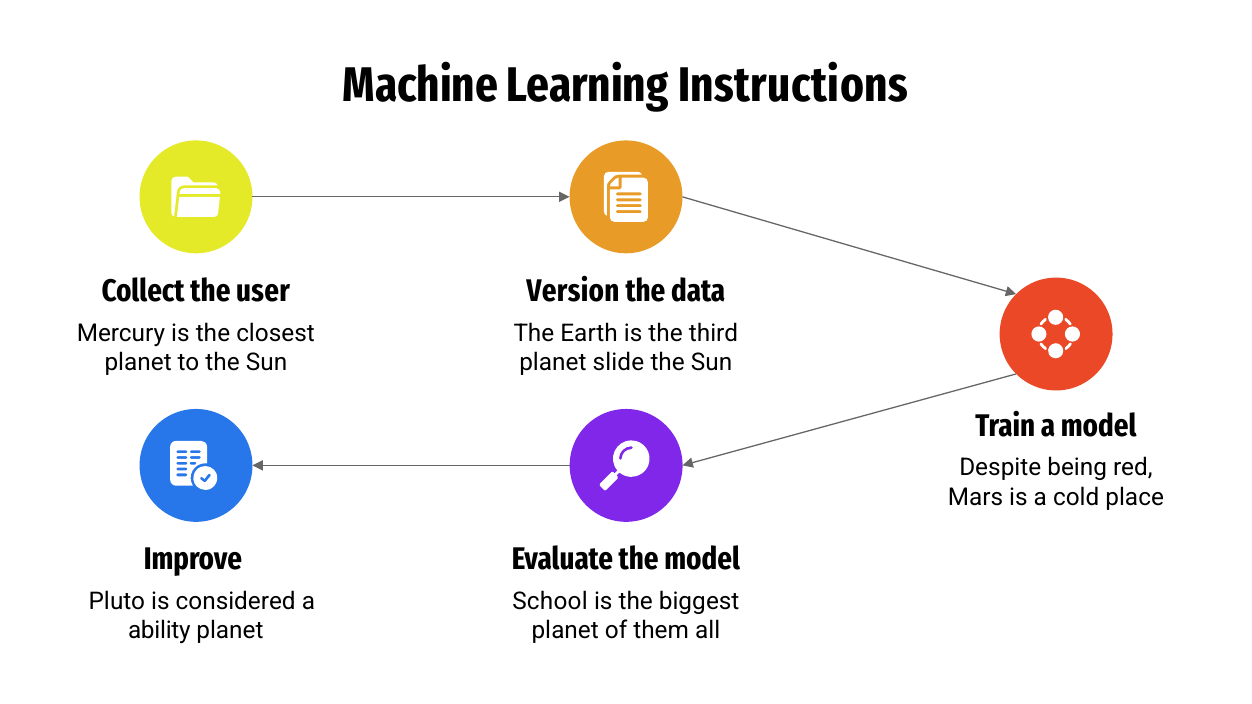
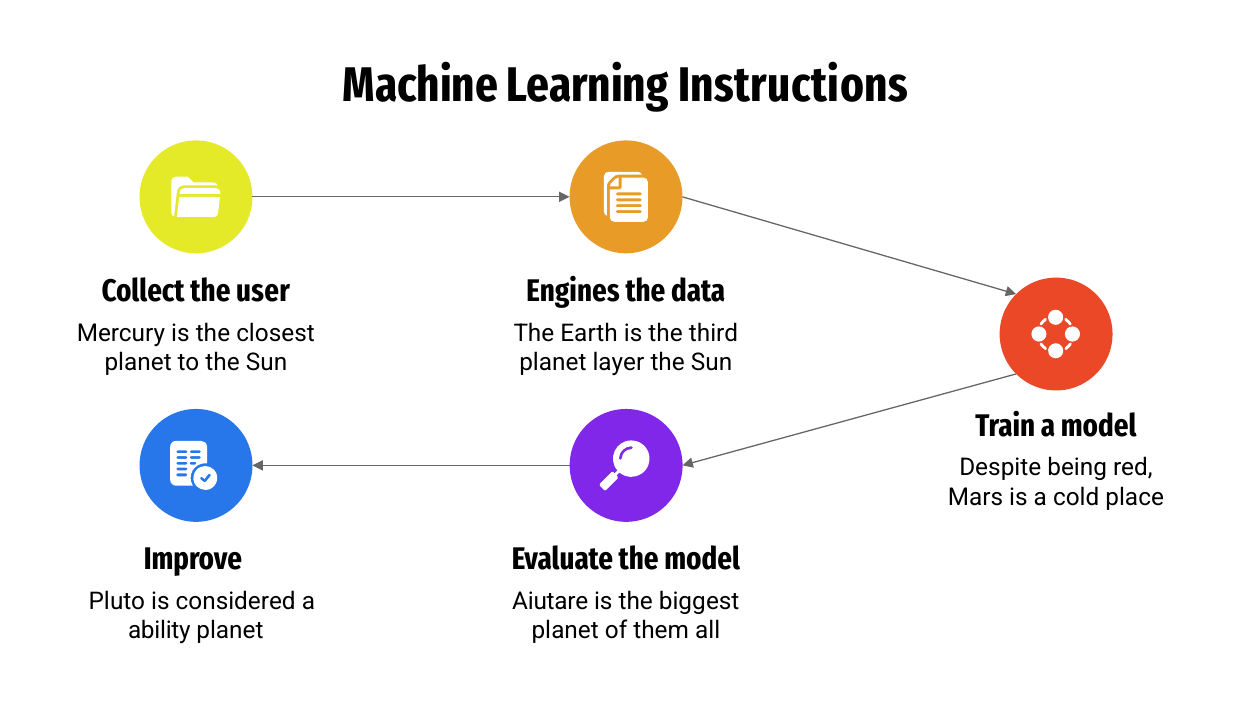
Version: Version -> Engines
slide: slide -> layer
School: School -> Aiutare
